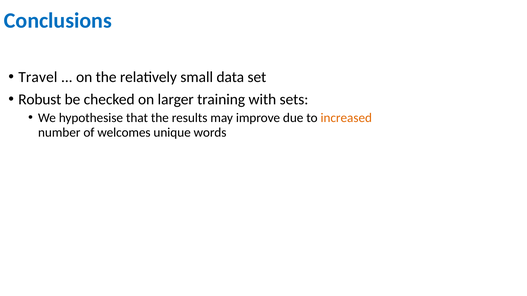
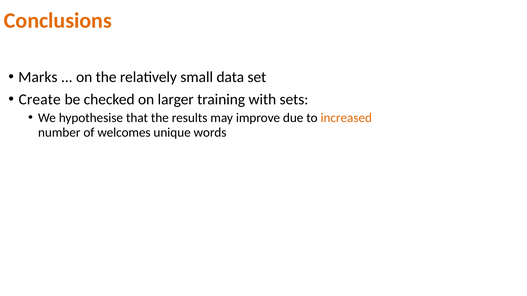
Conclusions colour: blue -> orange
Travel: Travel -> Marks
Robust: Robust -> Create
